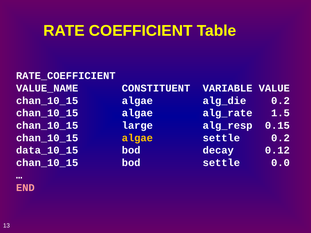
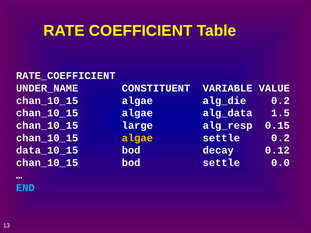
VALUE_NAME: VALUE_NAME -> UNDER_NAME
alg_rate: alg_rate -> alg_data
END colour: pink -> light blue
